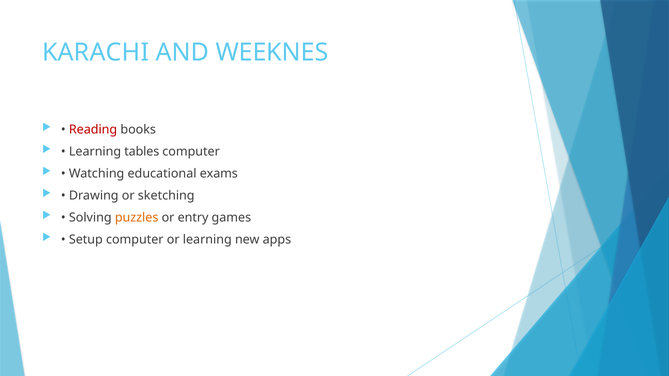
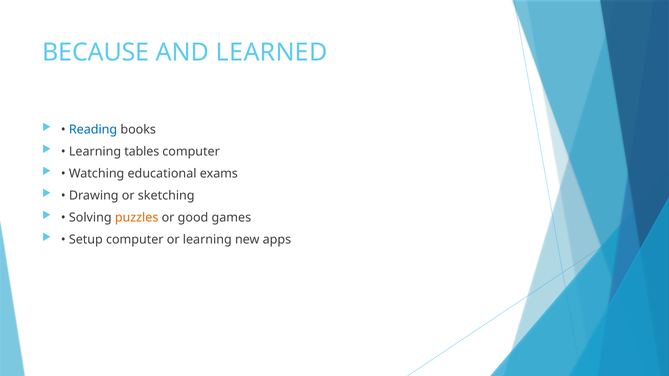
KARACHI: KARACHI -> BECAUSE
WEEKNES: WEEKNES -> LEARNED
Reading colour: red -> blue
entry: entry -> good
